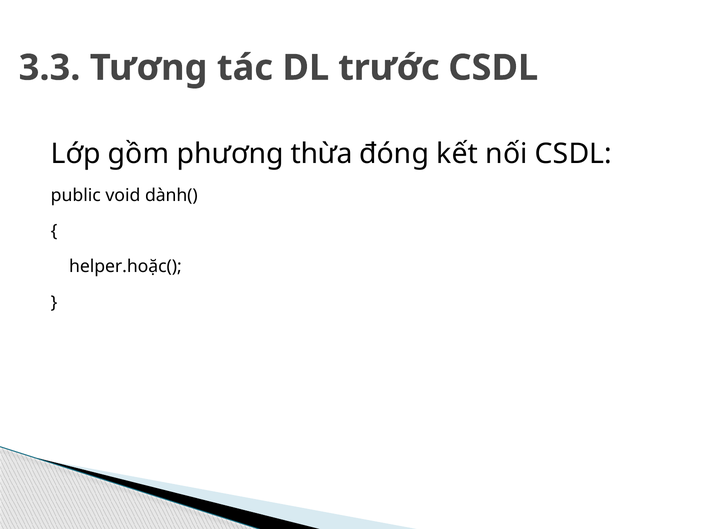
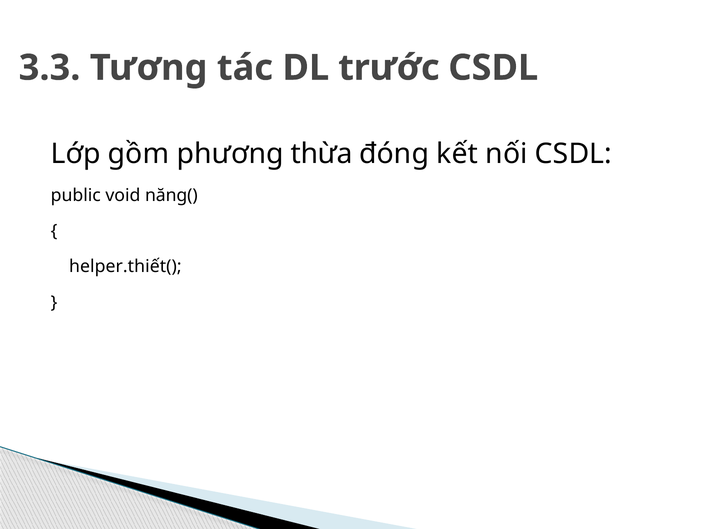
dành(: dành( -> năng(
helper.hoặc(: helper.hoặc( -> helper.thiết(
